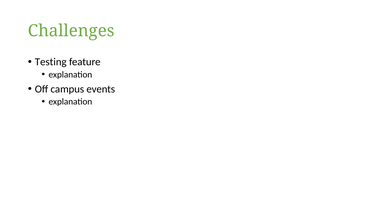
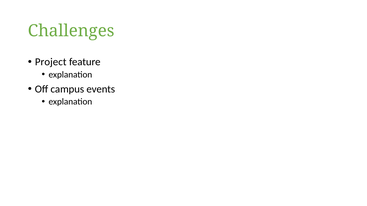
Testing: Testing -> Project
